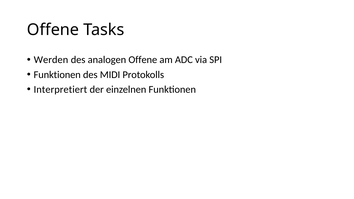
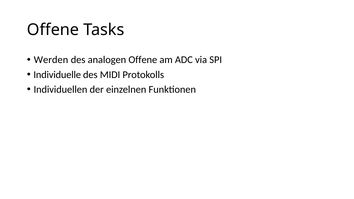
Funktionen at (57, 75): Funktionen -> Individuelle
Interpretiert: Interpretiert -> Individuellen
